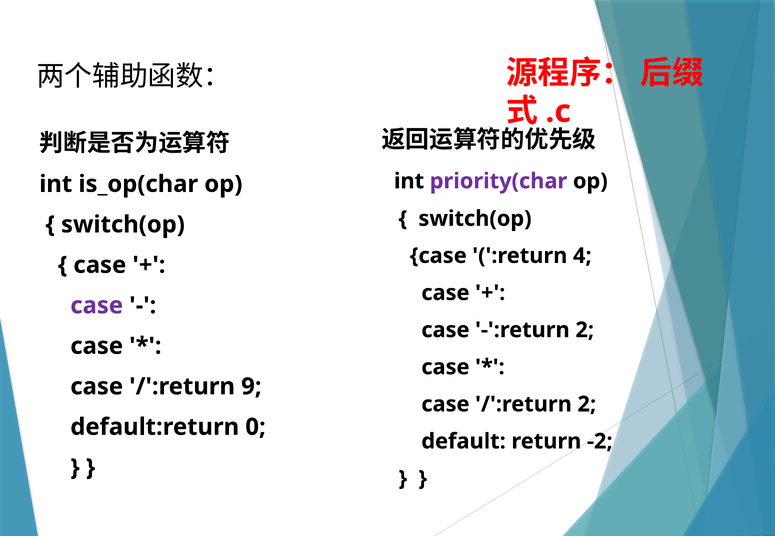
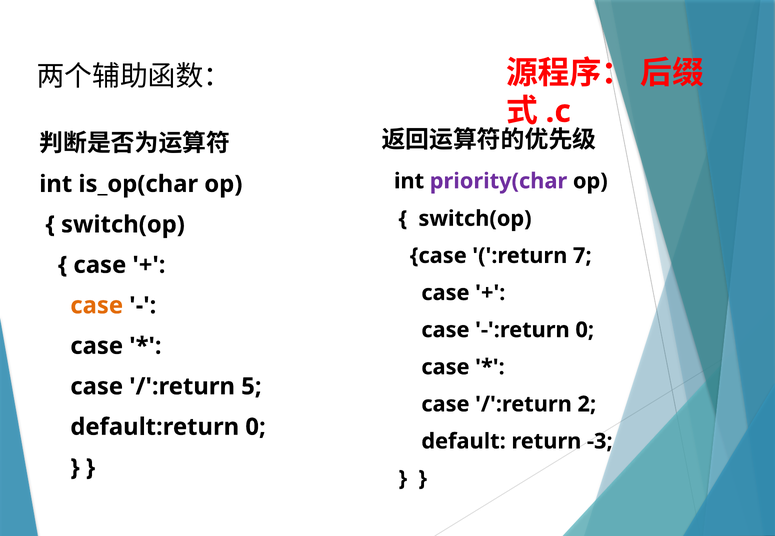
4: 4 -> 7
case at (97, 306) colour: purple -> orange
-':return 2: 2 -> 0
9: 9 -> 5
-2: -2 -> -3
